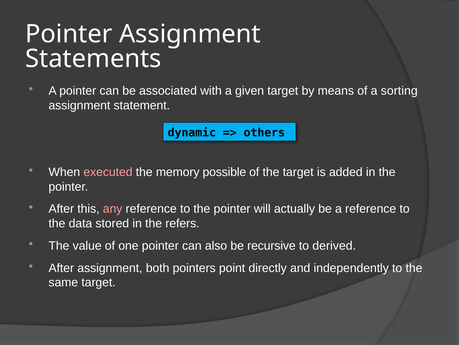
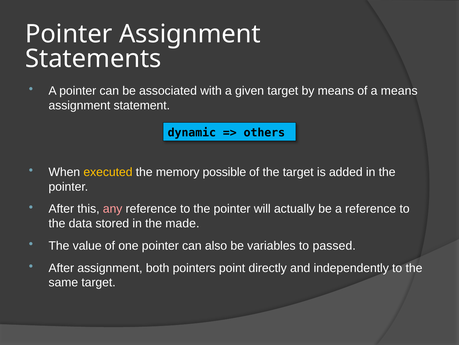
a sorting: sorting -> means
executed colour: pink -> yellow
refers: refers -> made
recursive: recursive -> variables
derived: derived -> passed
